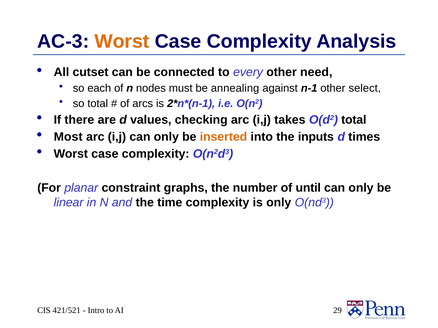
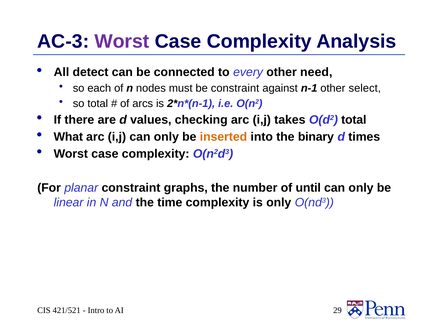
Worst at (122, 41) colour: orange -> purple
cutset: cutset -> detect
be annealing: annealing -> constraint
Most: Most -> What
inputs: inputs -> binary
